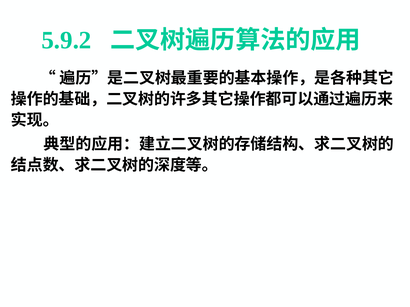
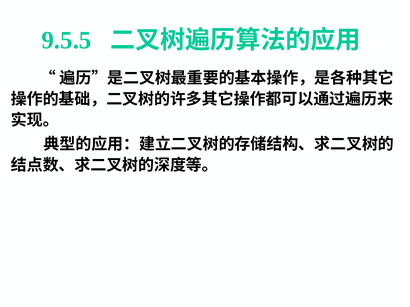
5.9.2: 5.9.2 -> 9.5.5
